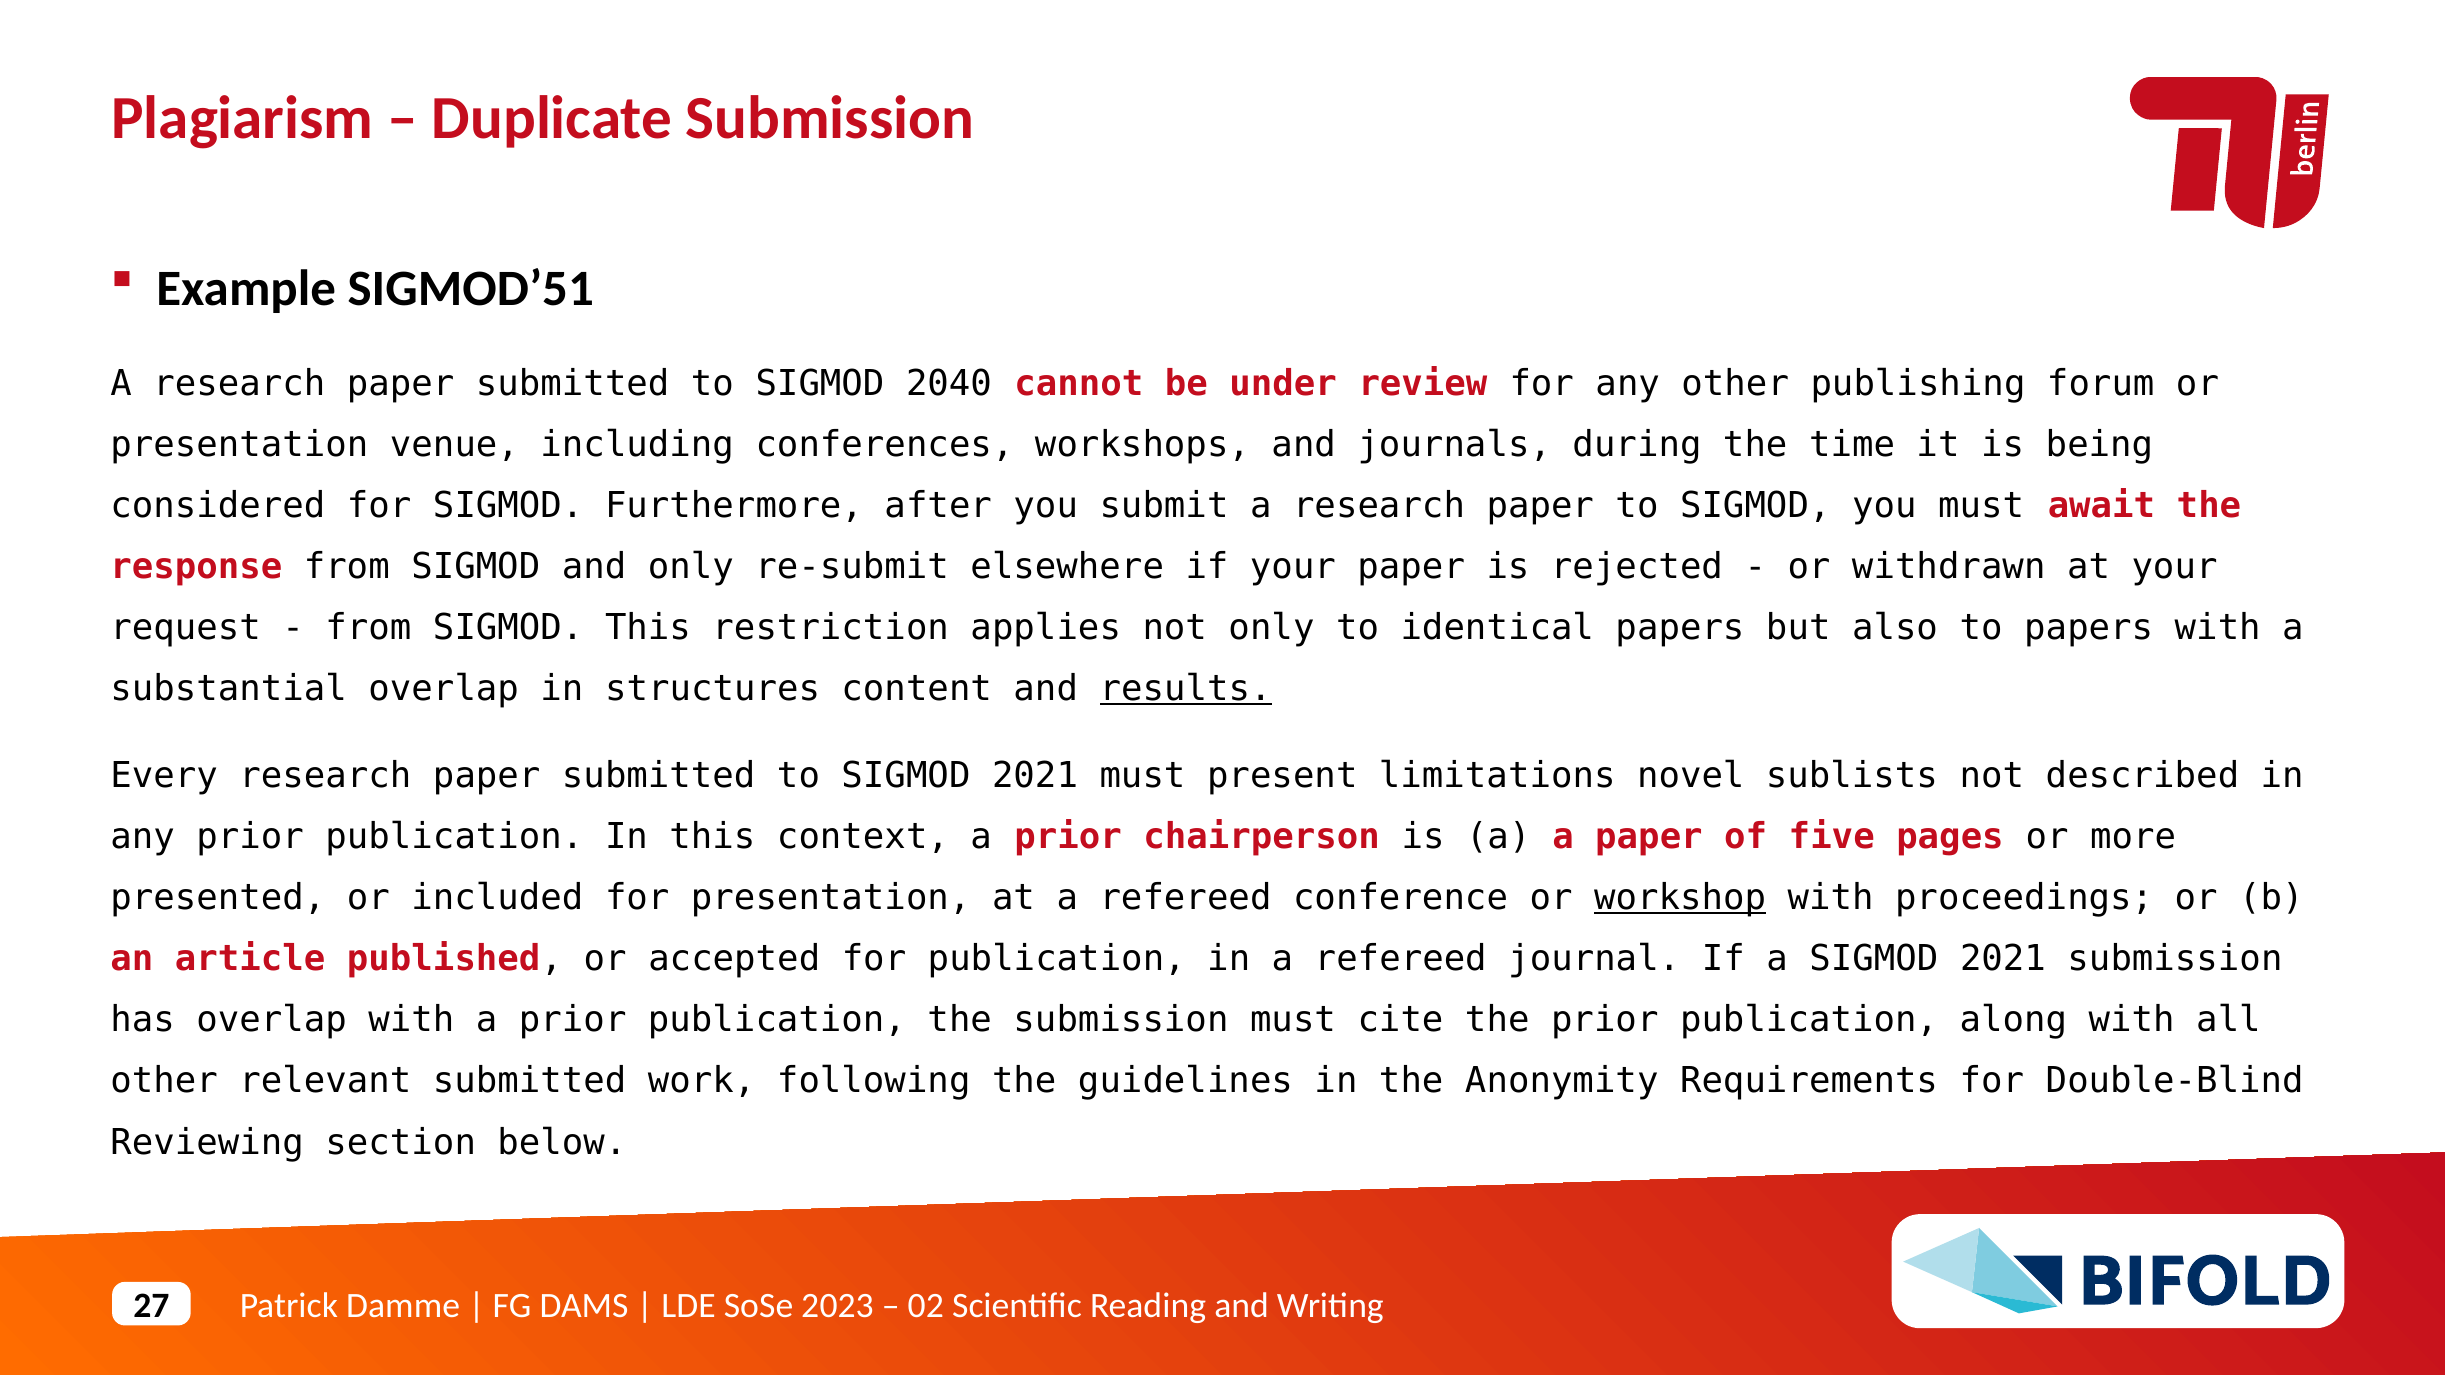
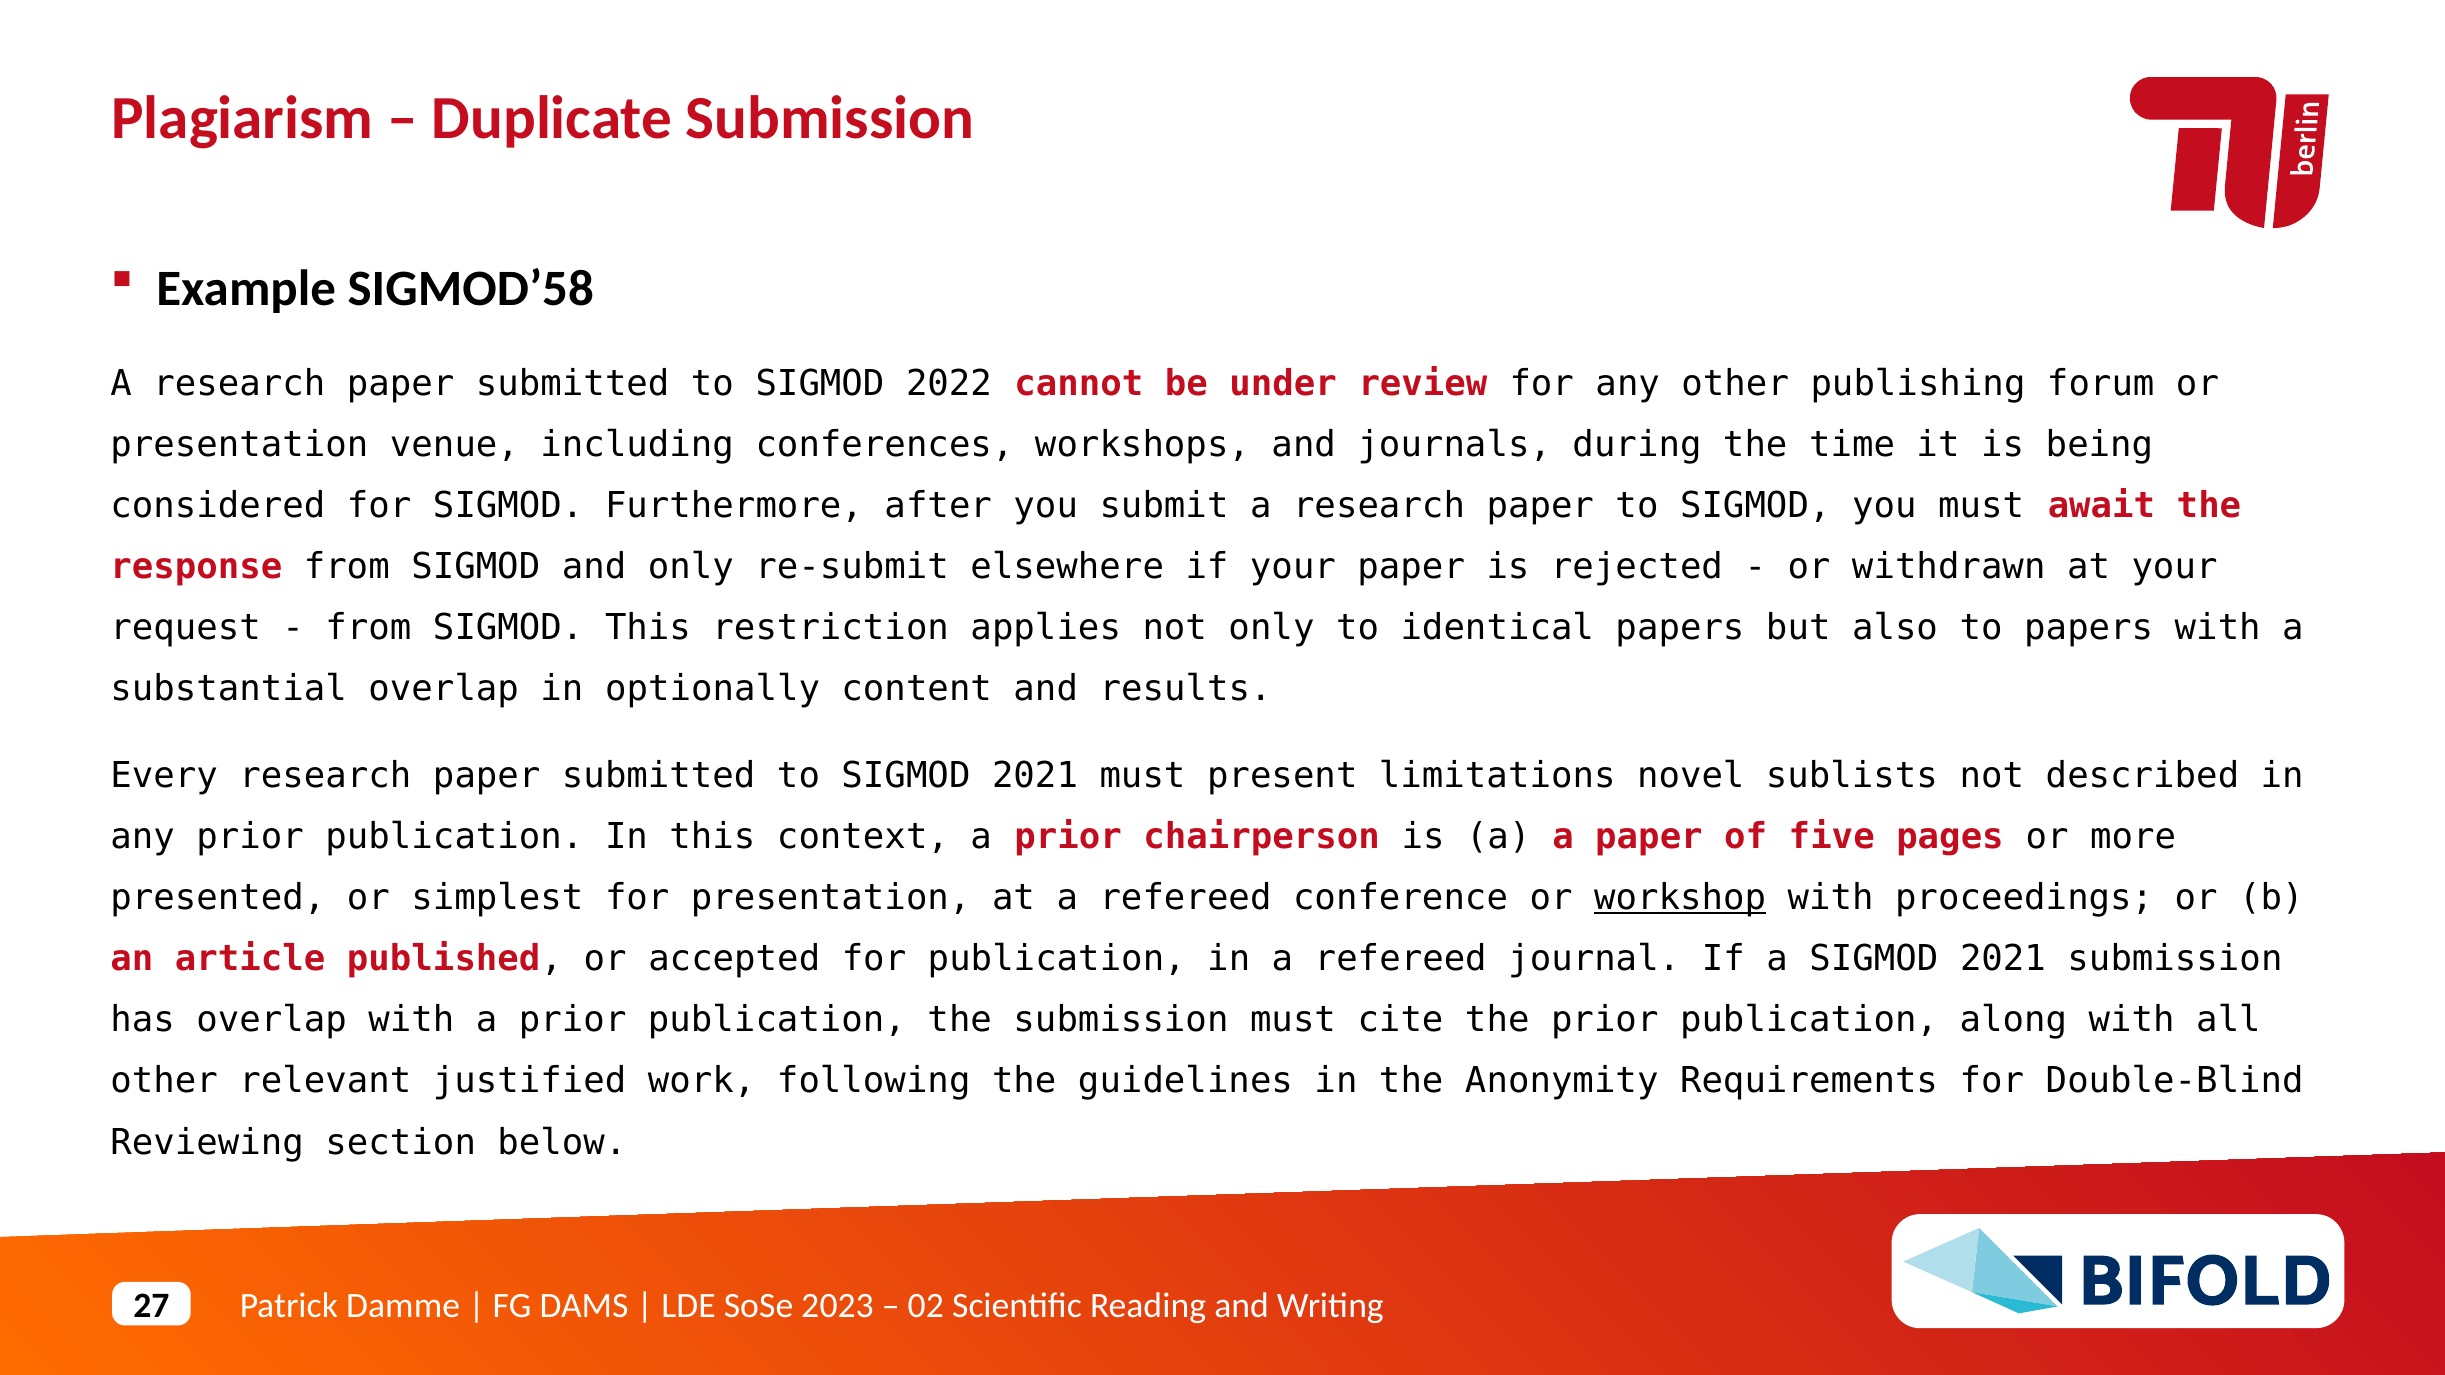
SIGMOD’51: SIGMOD’51 -> SIGMOD’58
2040: 2040 -> 2022
structures: structures -> optionally
results underline: present -> none
included: included -> simplest
relevant submitted: submitted -> justified
